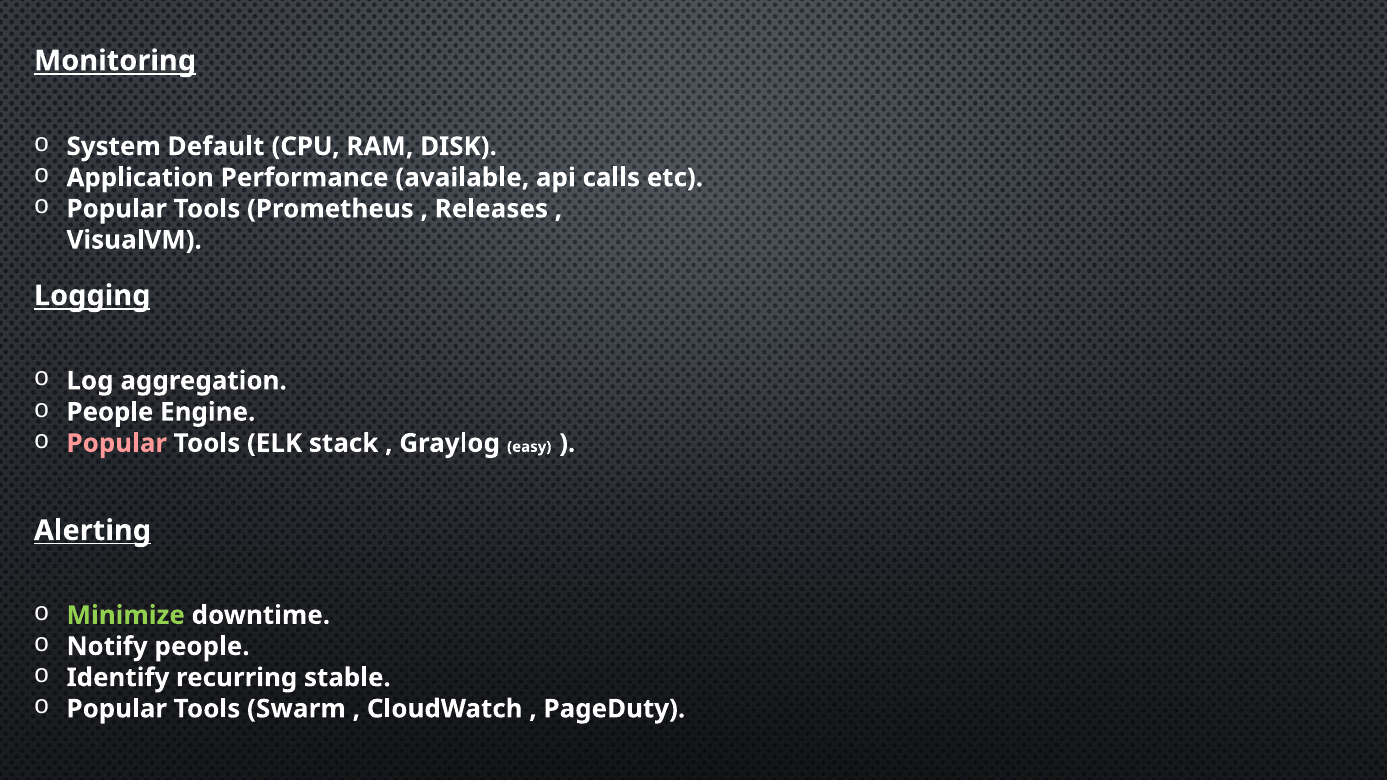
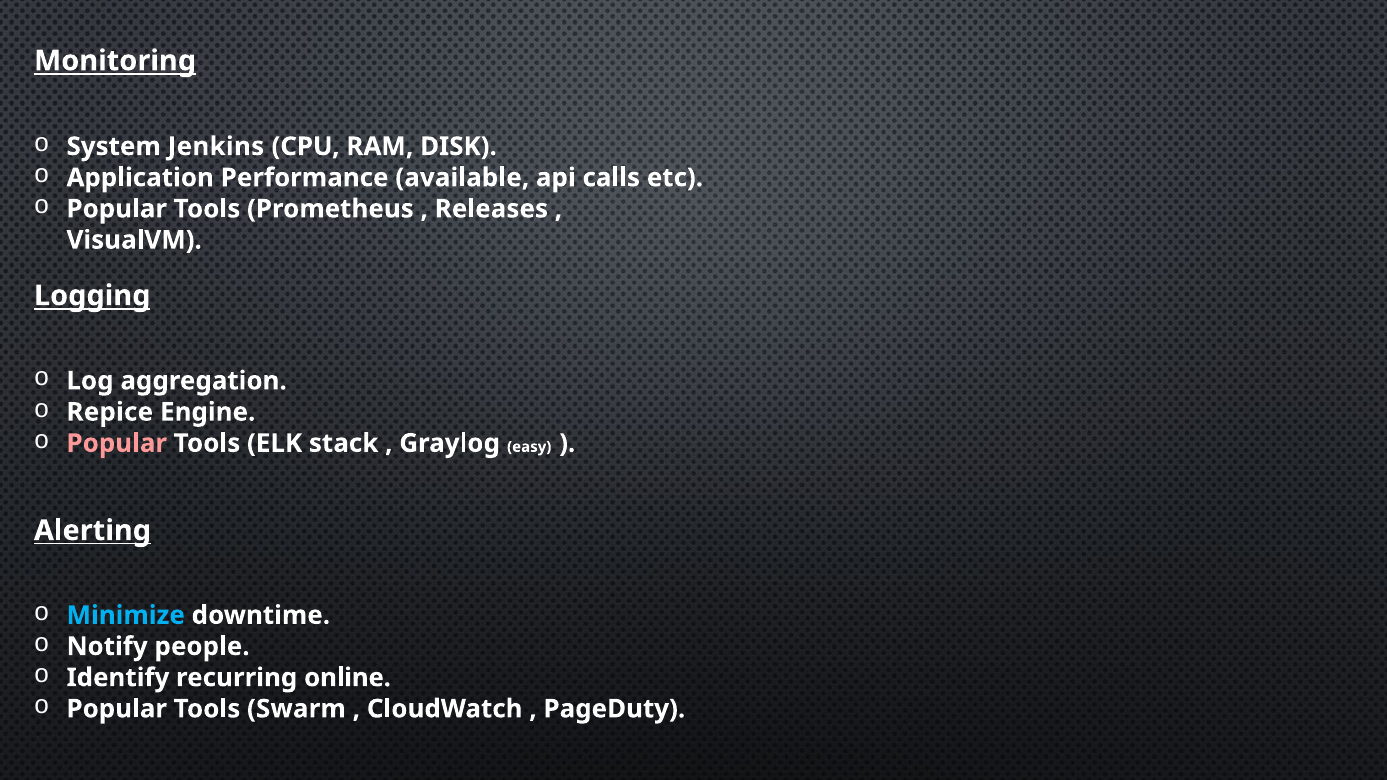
Default: Default -> Jenkins
People at (110, 412): People -> Repice
Minimize colour: light green -> light blue
stable: stable -> online
